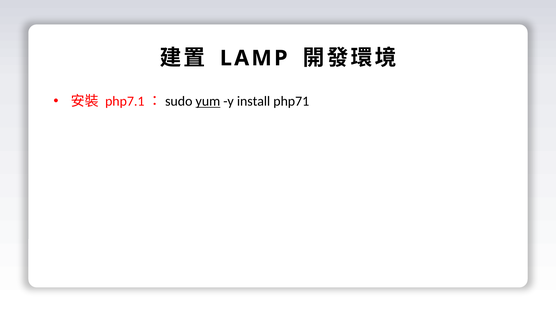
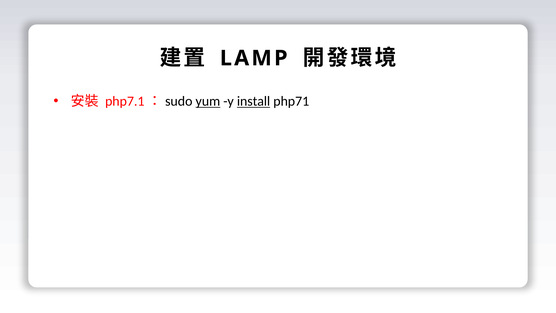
install underline: none -> present
